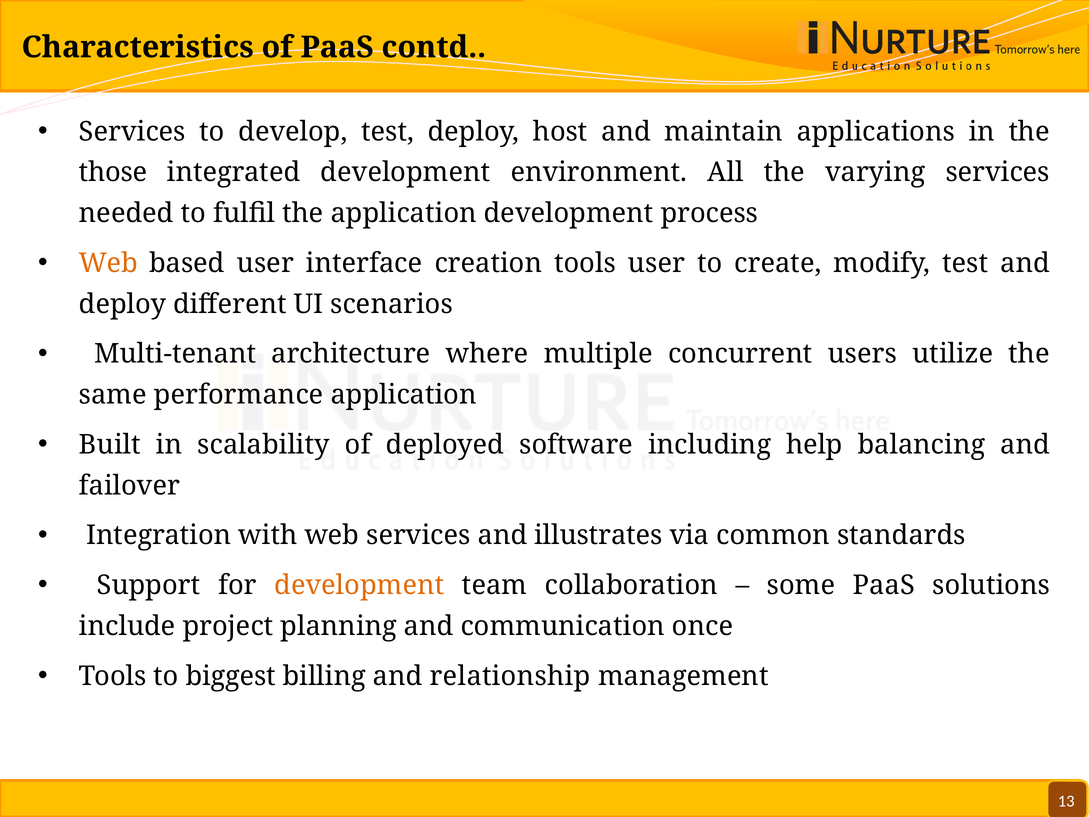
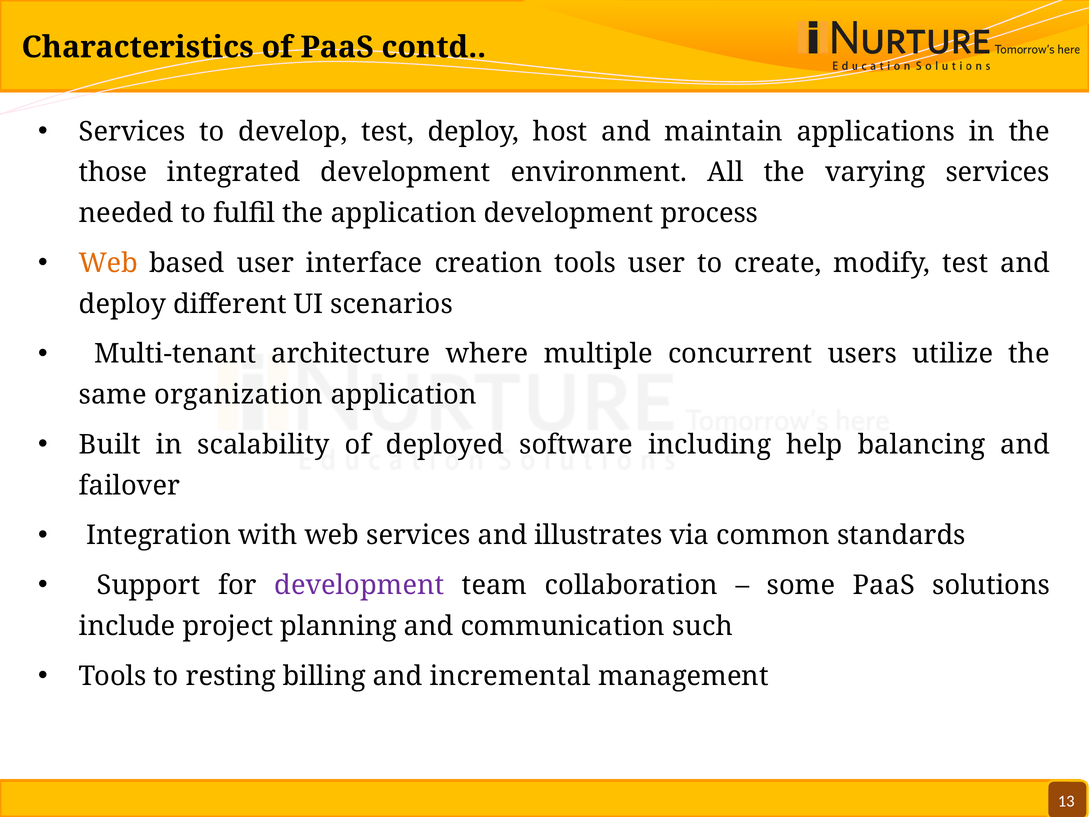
performance: performance -> organization
development at (359, 585) colour: orange -> purple
once: once -> such
biggest: biggest -> resting
relationship: relationship -> incremental
